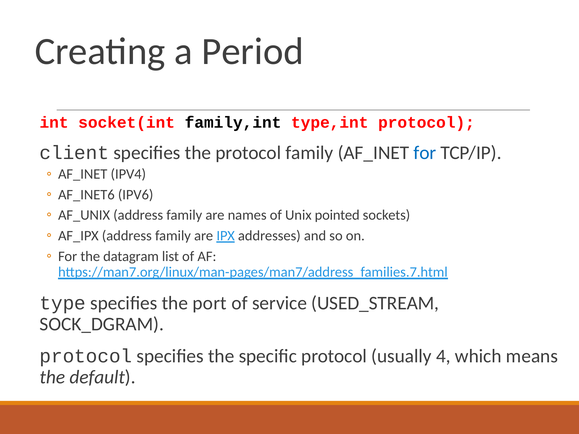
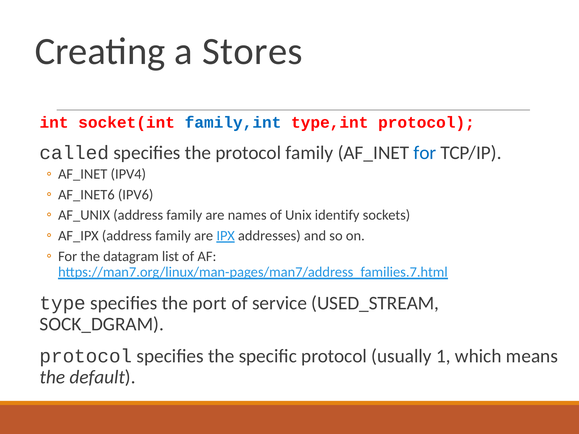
Period: Period -> Stores
family,int colour: black -> blue
client: client -> called
pointed: pointed -> identify
4: 4 -> 1
